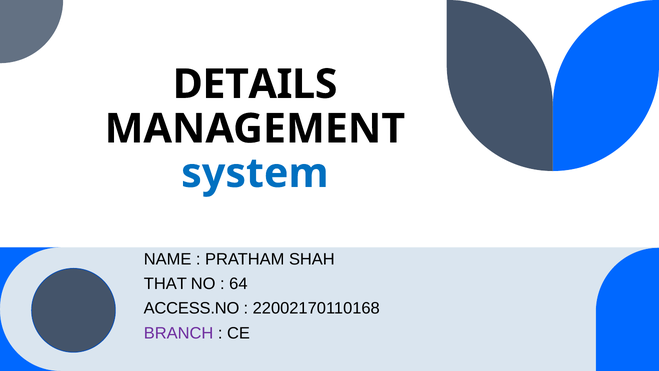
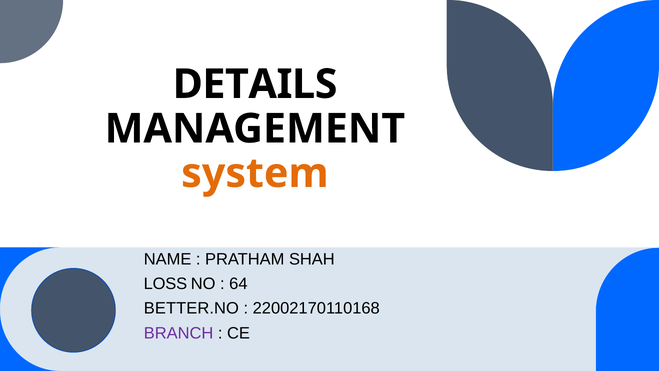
system colour: blue -> orange
THAT: THAT -> LOSS
ACCESS.NO: ACCESS.NO -> BETTER.NO
